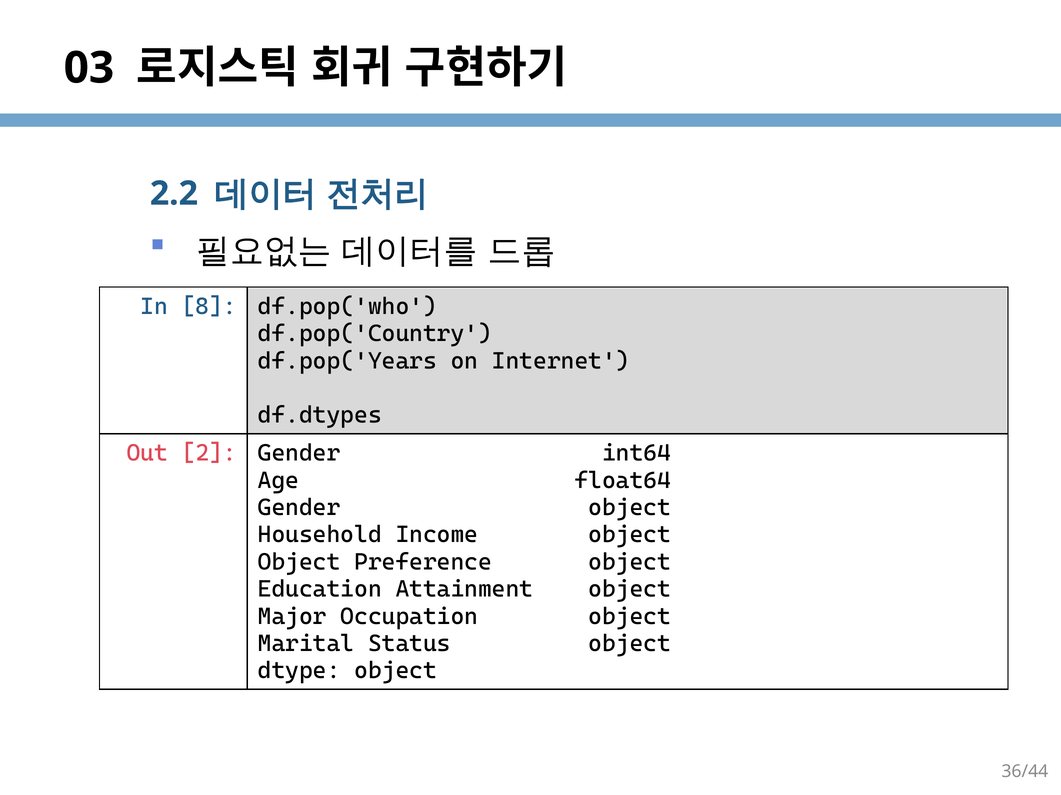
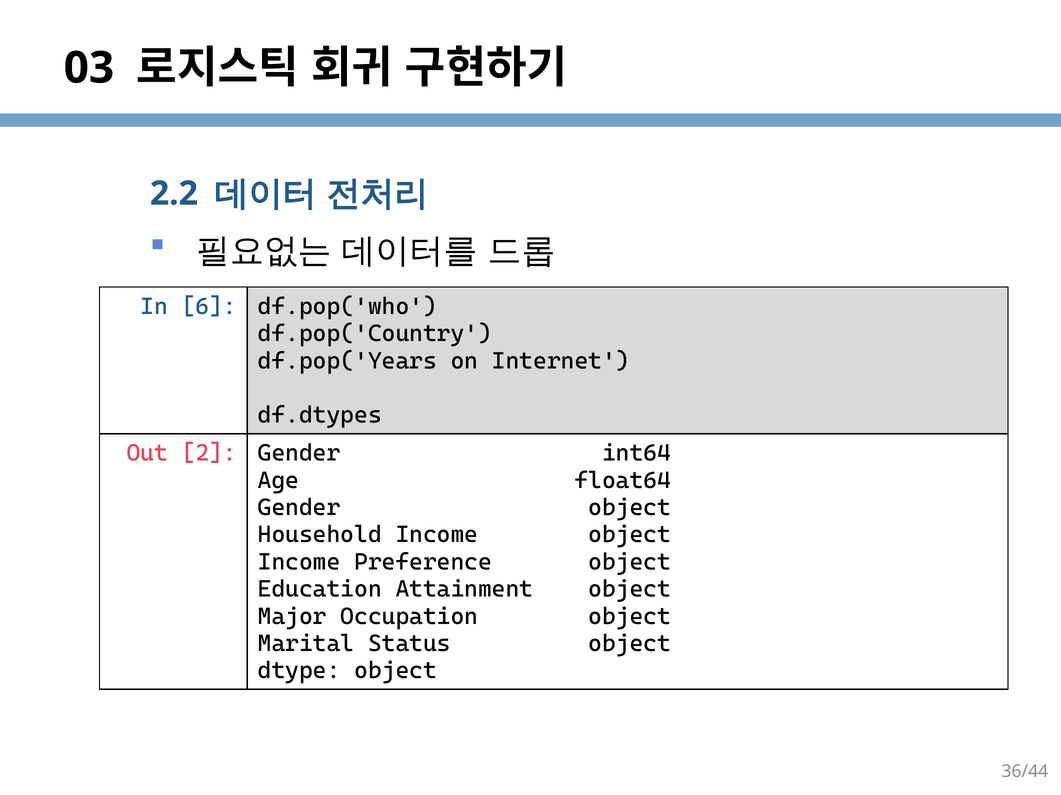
8: 8 -> 6
Object at (299, 562): Object -> Income
